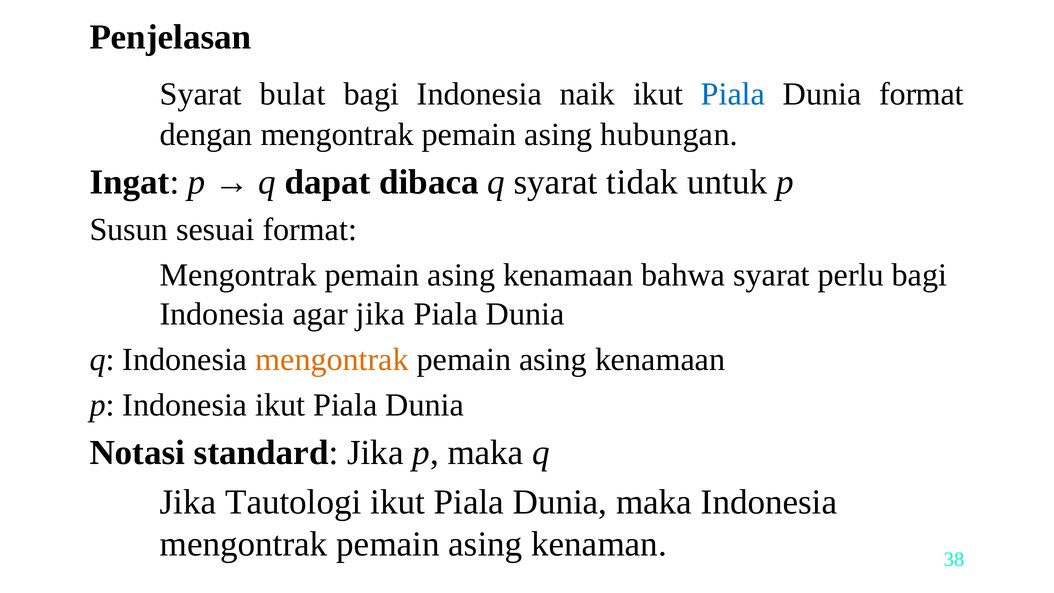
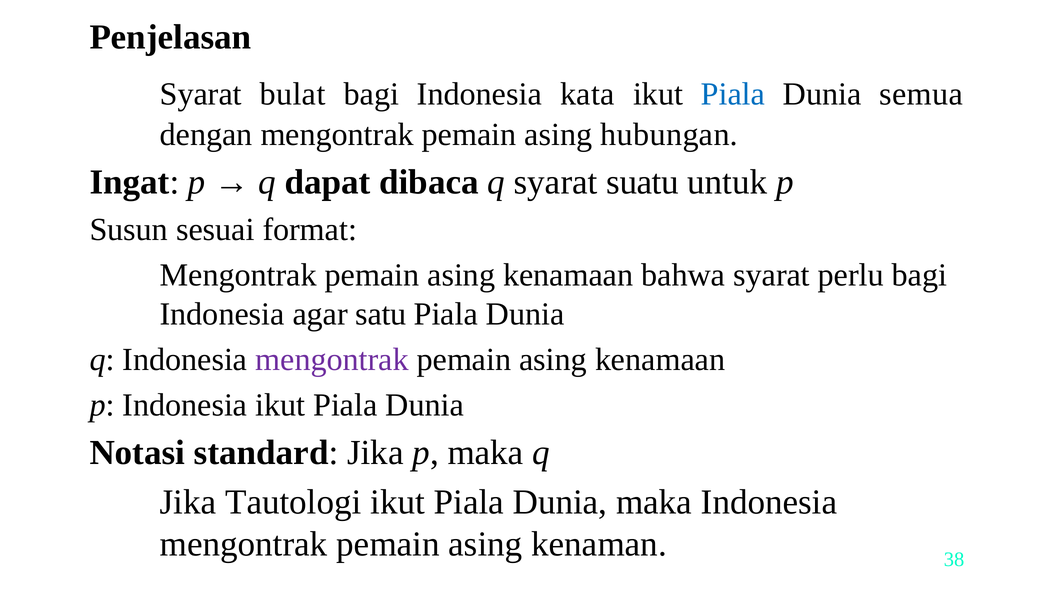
naik: naik -> kata
Dunia format: format -> semua
tidak: tidak -> suatu
agar jika: jika -> satu
mengontrak at (332, 359) colour: orange -> purple
